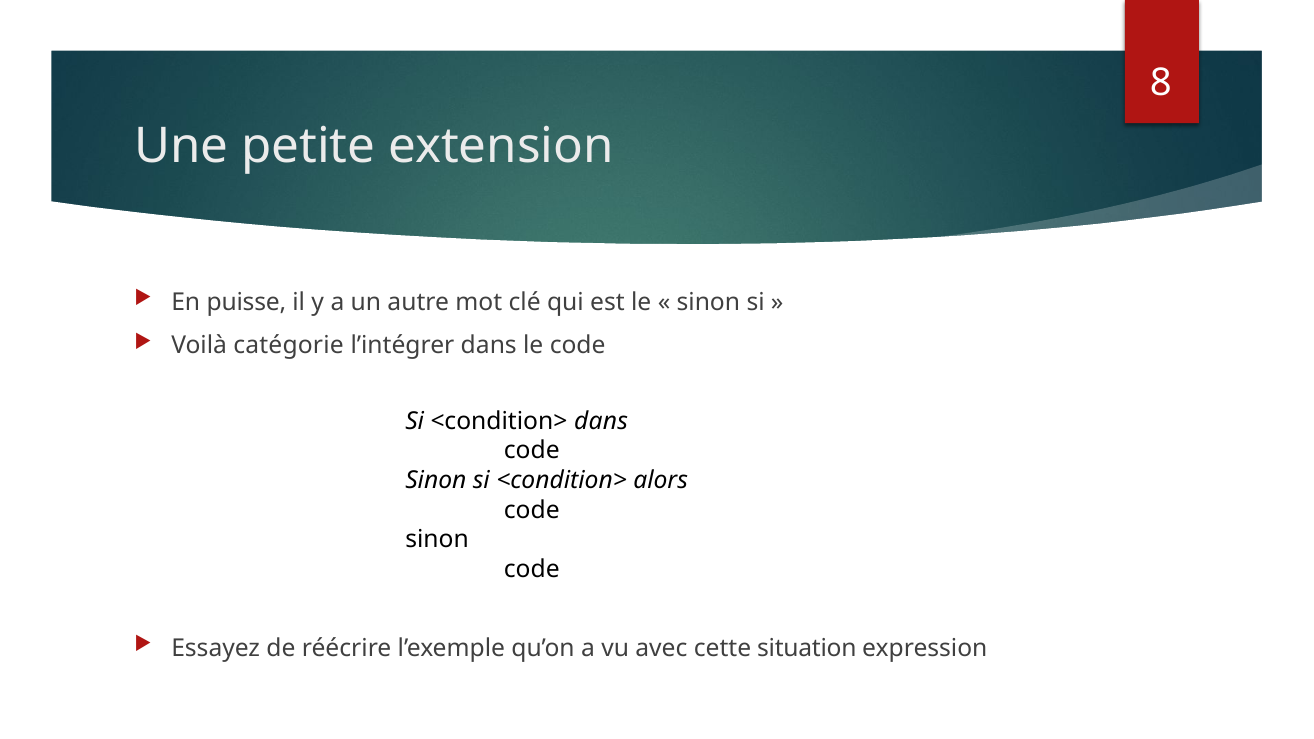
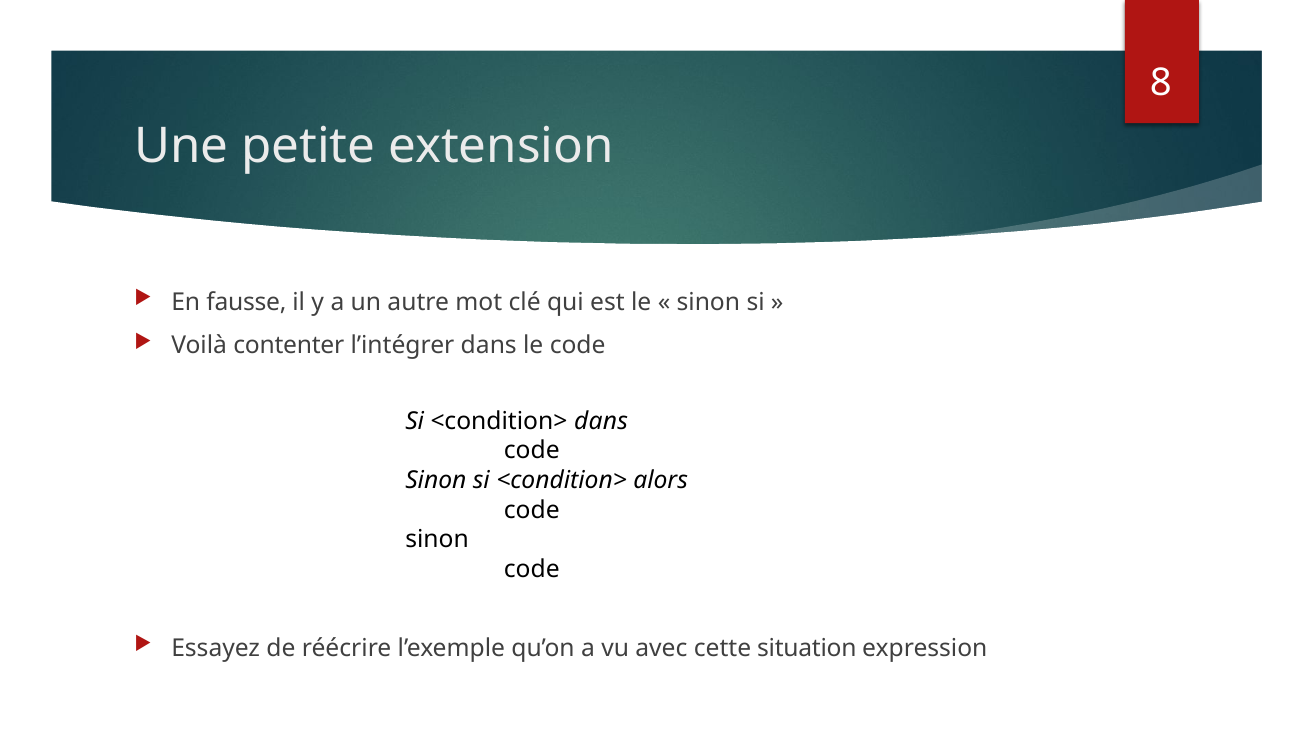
puisse: puisse -> fausse
catégorie: catégorie -> contenter
